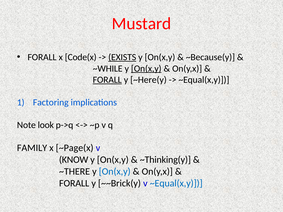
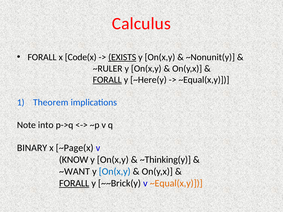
Mustard: Mustard -> Calculus
~Because(y: ~Because(y -> ~Nonunit(y
~WHILE: ~WHILE -> ~RULER
On(x,y at (146, 69) underline: present -> none
Factoring: Factoring -> Theorem
look: look -> into
FAMILY: FAMILY -> BINARY
~THERE: ~THERE -> ~WANT
FORALL at (74, 183) underline: none -> present
~Equal(x,y at (176, 183) colour: blue -> orange
